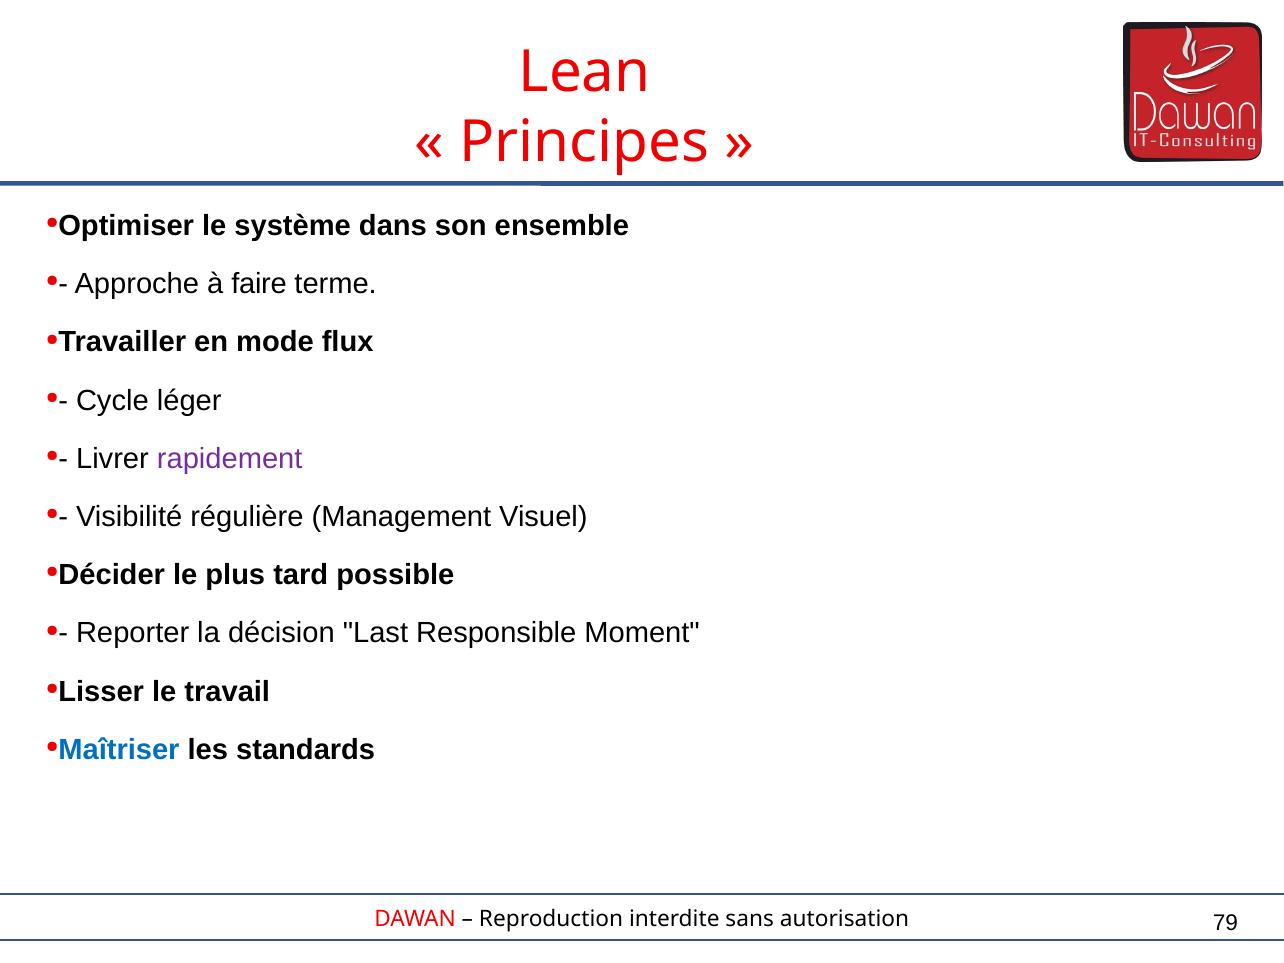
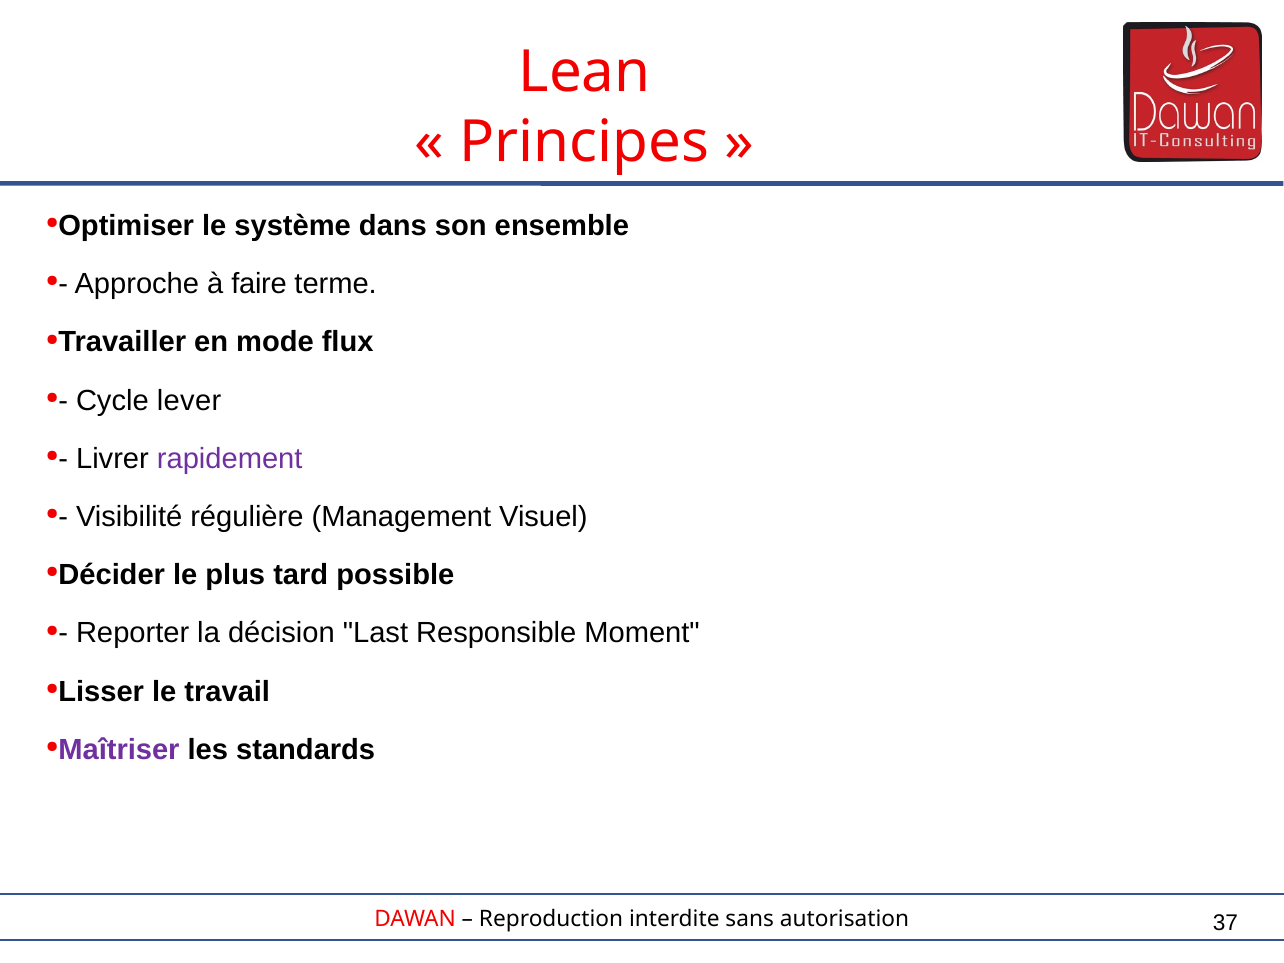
léger: léger -> lever
Maîtriser colour: blue -> purple
79: 79 -> 37
